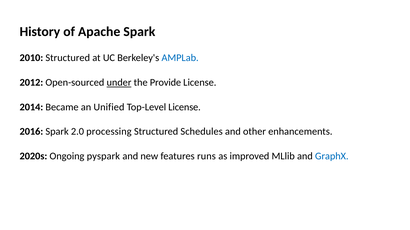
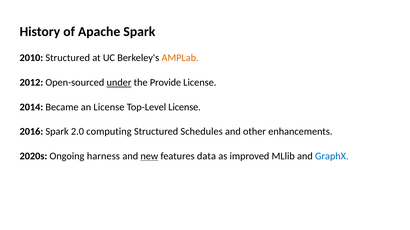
AMPLab colour: blue -> orange
an Unified: Unified -> License
processing: processing -> computing
pyspark: pyspark -> harness
new underline: none -> present
runs: runs -> data
